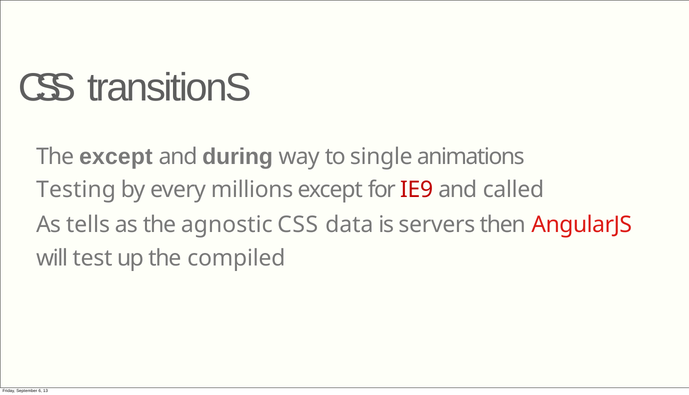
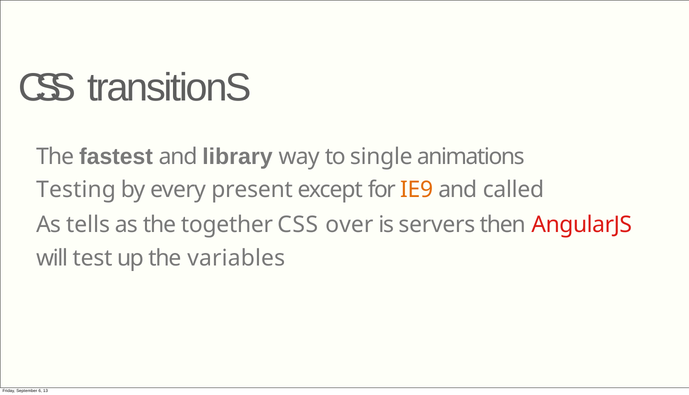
The except: except -> fastest
during: during -> library
millions: millions -> present
IE9 colour: red -> orange
agnostic: agnostic -> together
data: data -> over
compiled: compiled -> variables
